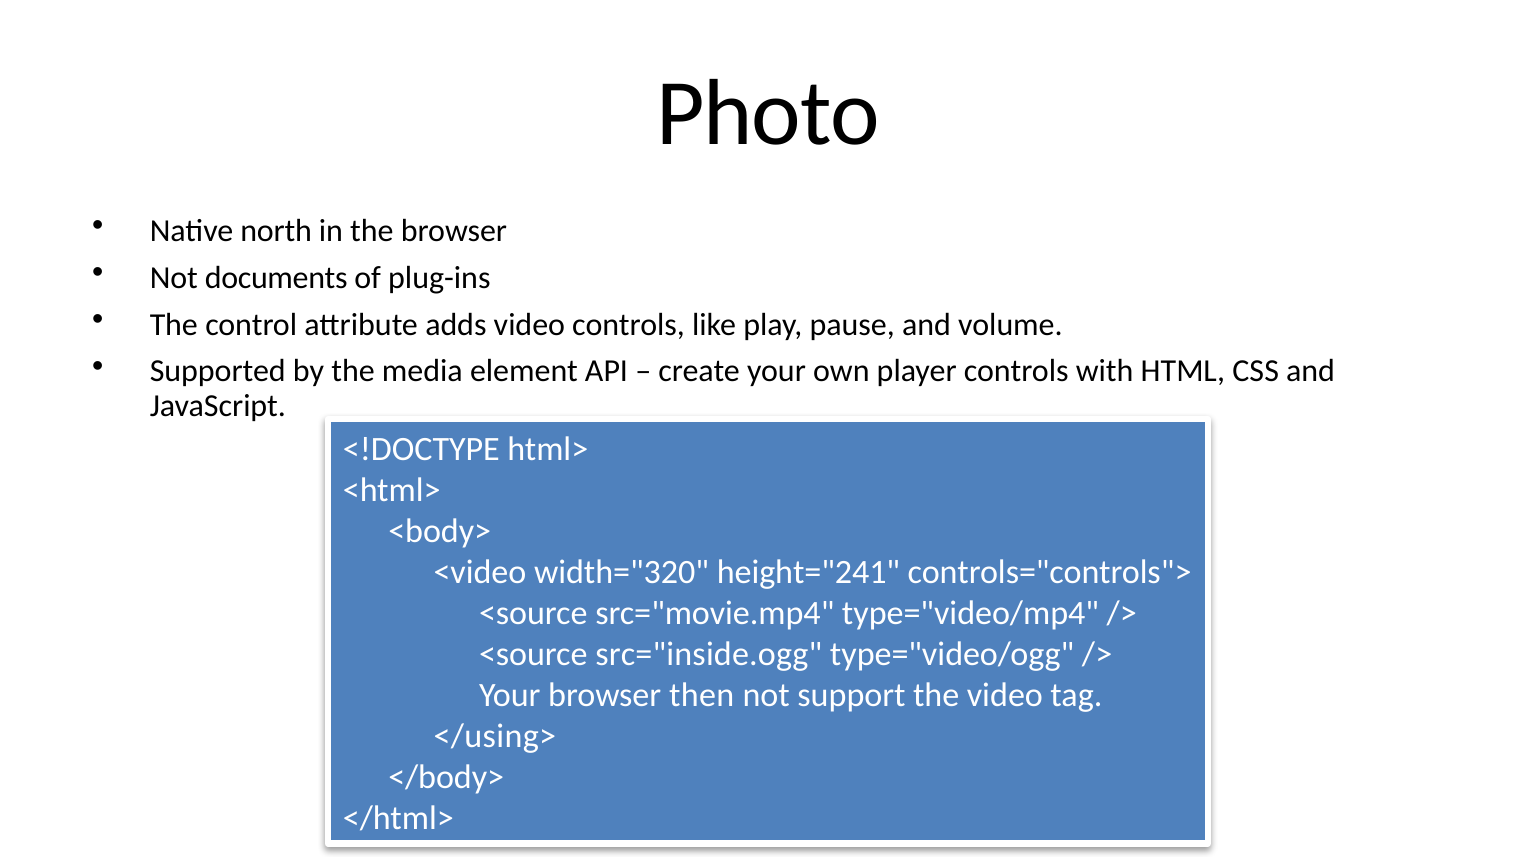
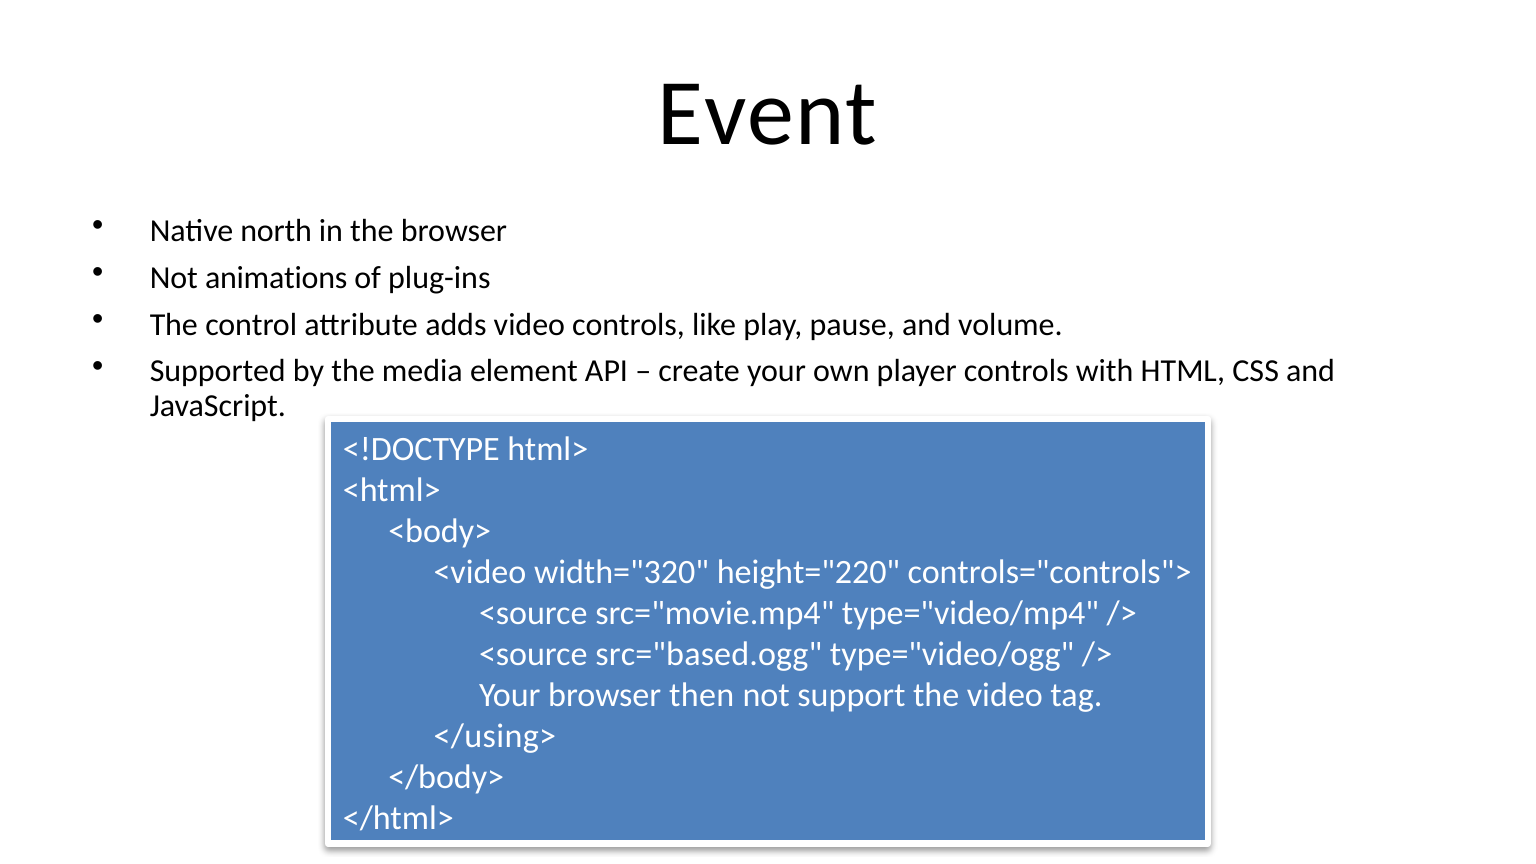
Photo: Photo -> Event
documents: documents -> animations
height="241: height="241 -> height="220
src="inside.ogg: src="inside.ogg -> src="based.ogg
